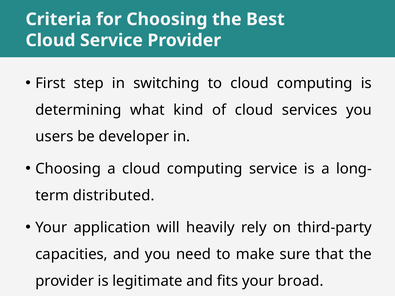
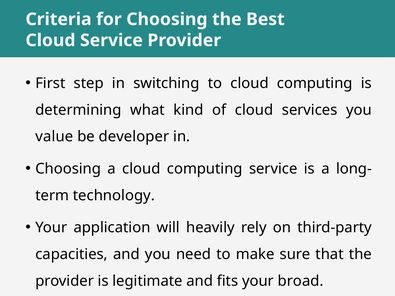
users: users -> value
distributed: distributed -> technology
